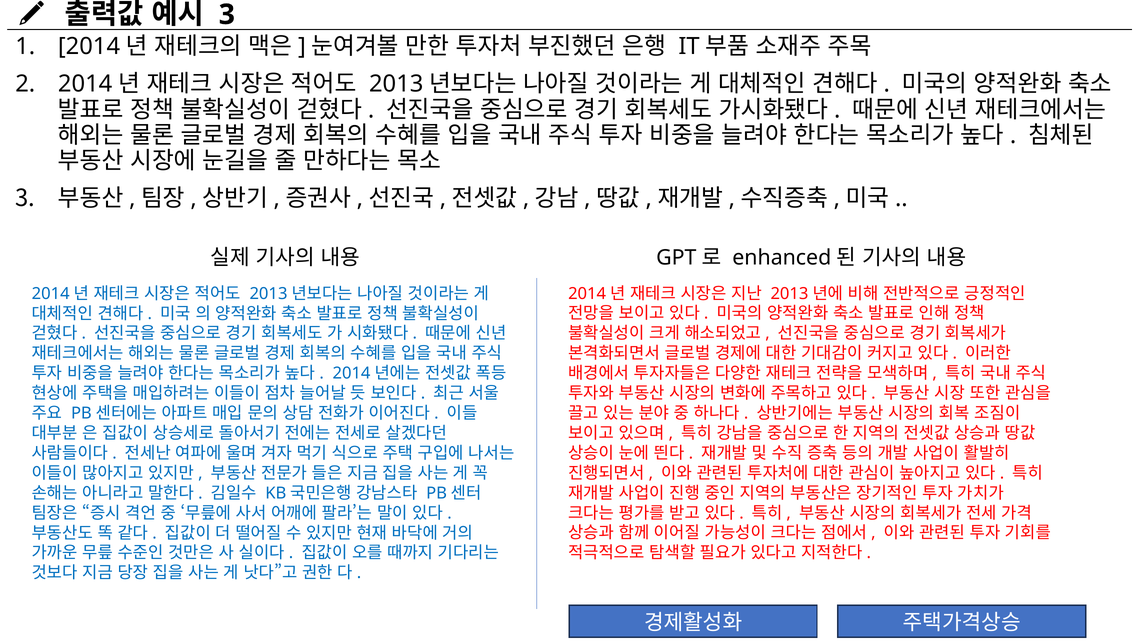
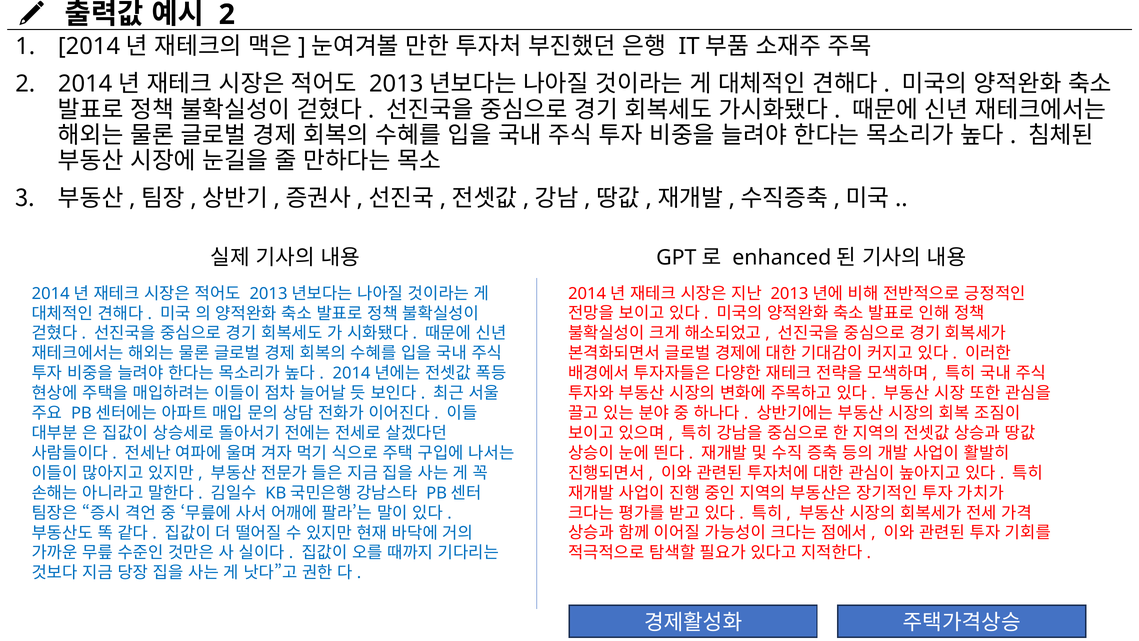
3 at (227, 15): 3 -> 2
